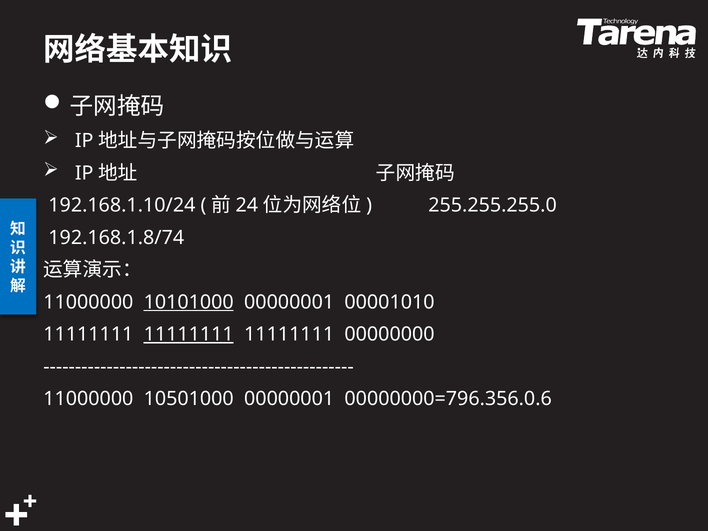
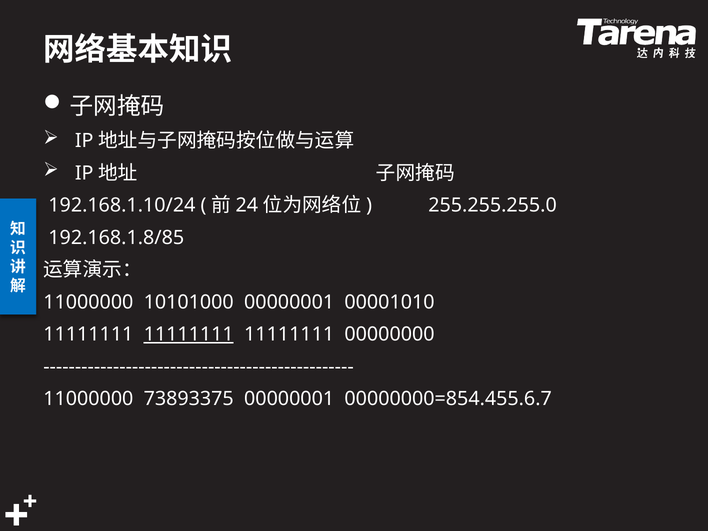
192.168.1.8/74: 192.168.1.8/74 -> 192.168.1.8/85
10101000 underline: present -> none
10501000: 10501000 -> 73893375
00000000=796.356.0.6: 00000000=796.356.0.6 -> 00000000=854.455.6.7
